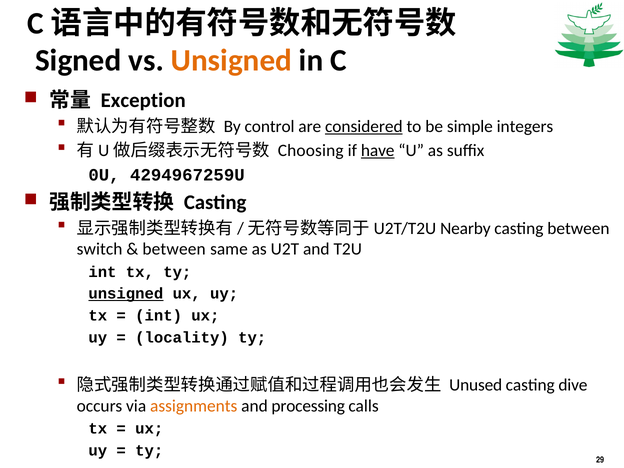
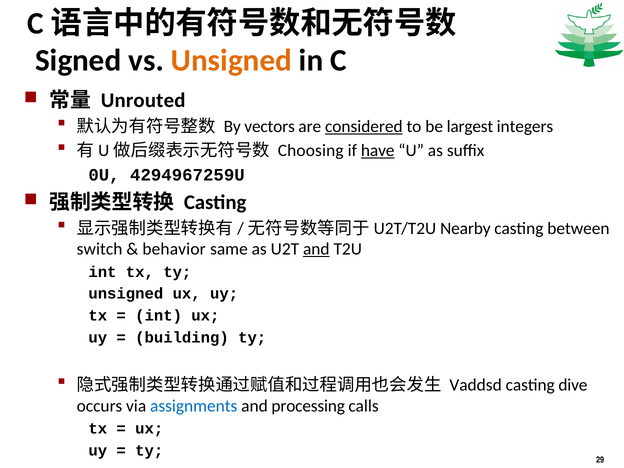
Exception: Exception -> Unrouted
control: control -> vectors
simple: simple -> largest
between at (174, 249): between -> behavior
and at (316, 249) underline: none -> present
unsigned at (126, 294) underline: present -> none
locality: locality -> building
Unused: Unused -> Vaddsd
assignments colour: orange -> blue
